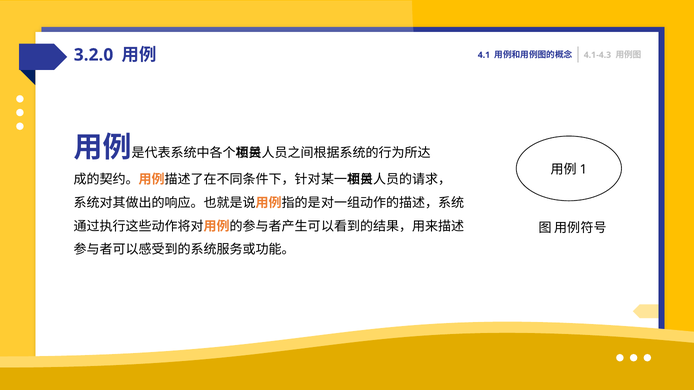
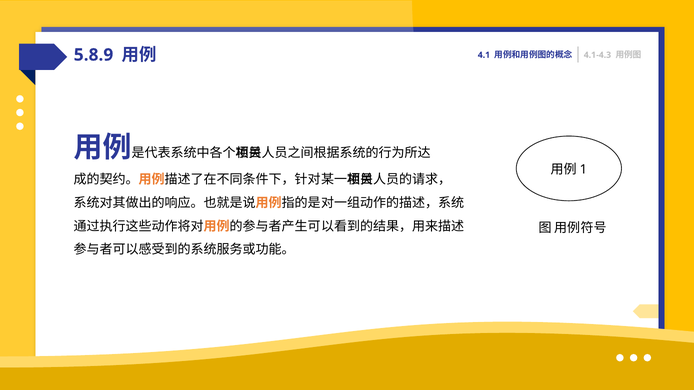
3.2.0: 3.2.0 -> 5.8.9
